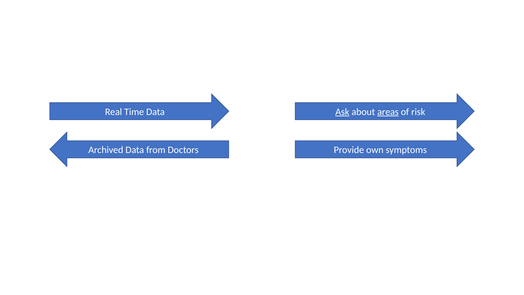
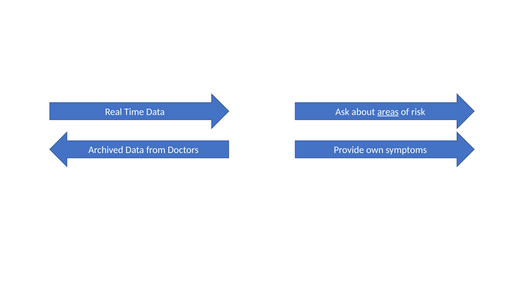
Ask underline: present -> none
